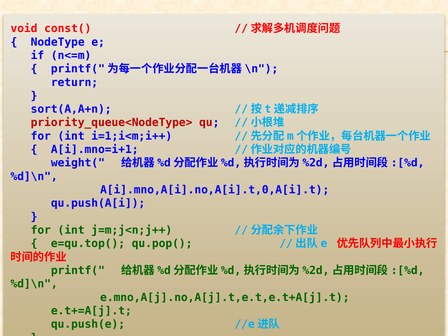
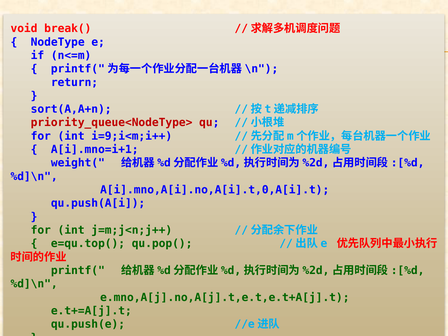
const(: const( -> break(
i=1;i<m;i++: i=1;i<m;i++ -> i=9;i<m;i++
